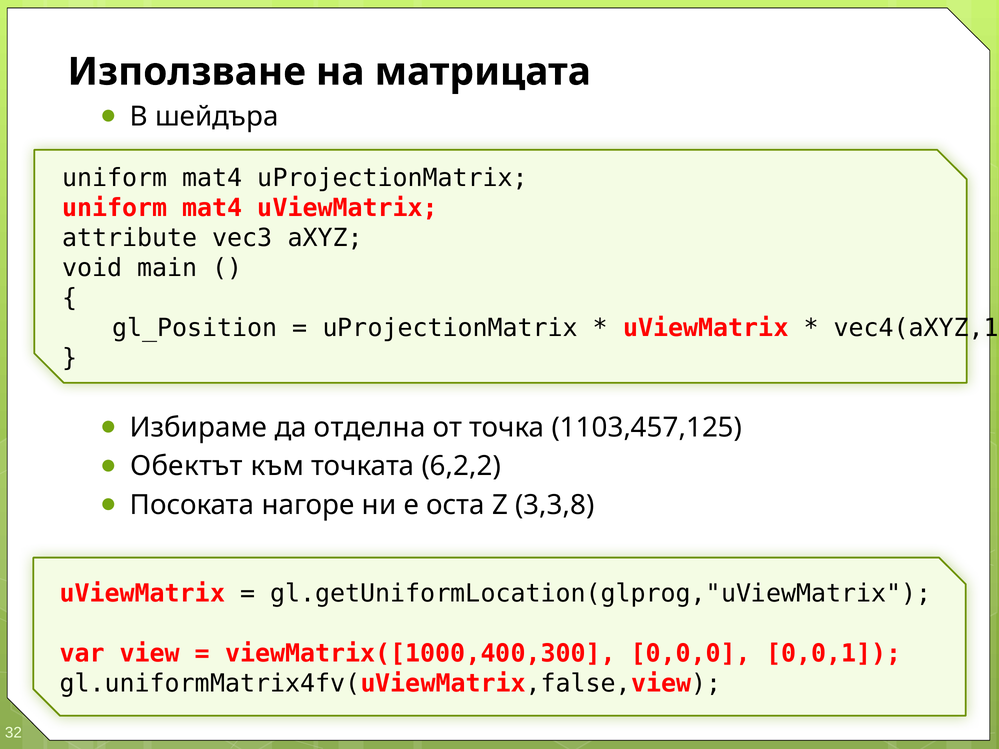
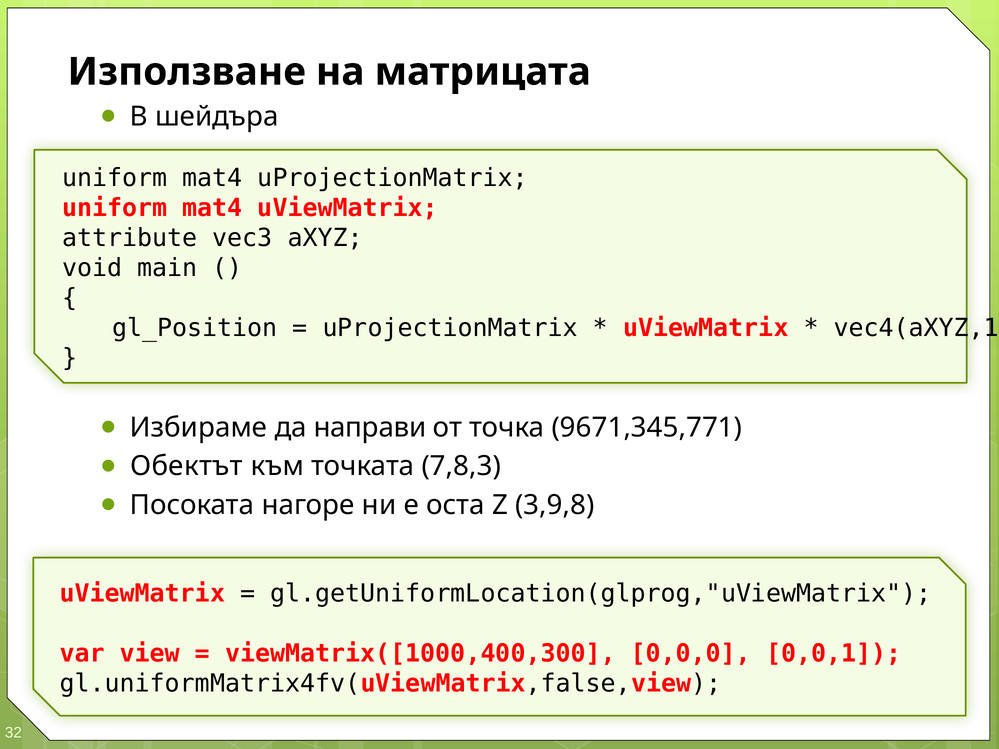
отделна: отделна -> направи
1103,457,125: 1103,457,125 -> 9671,345,771
6,2,2: 6,2,2 -> 7,8,3
3,3,8: 3,3,8 -> 3,9,8
